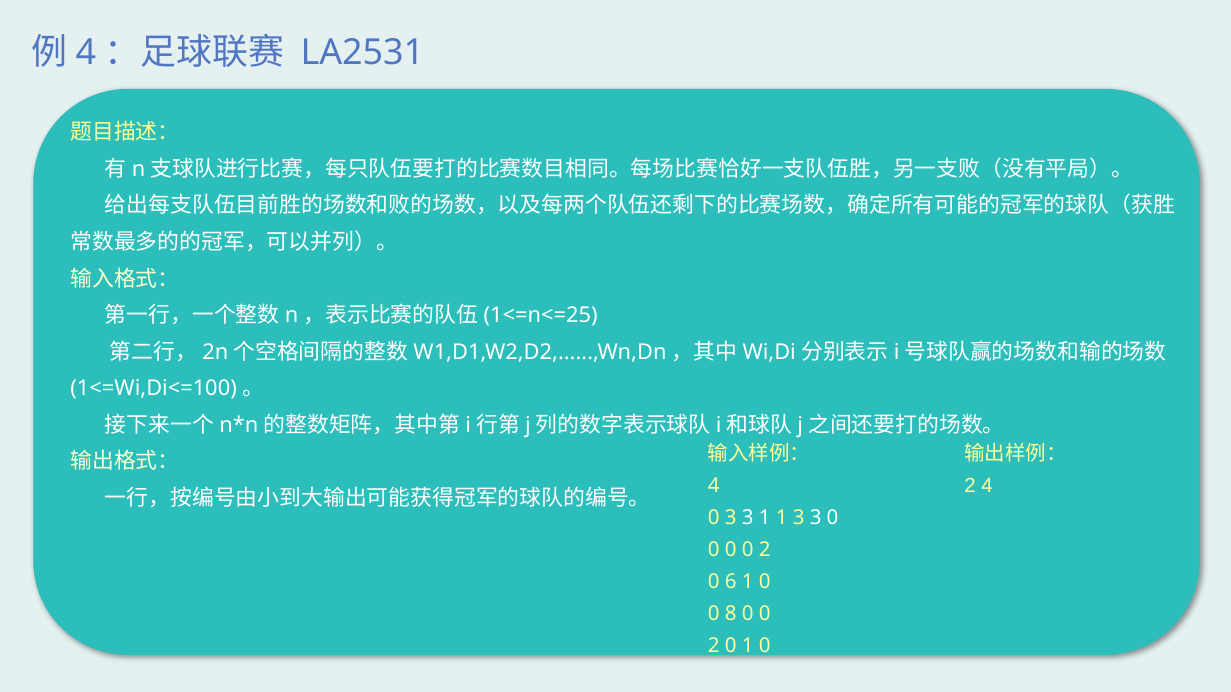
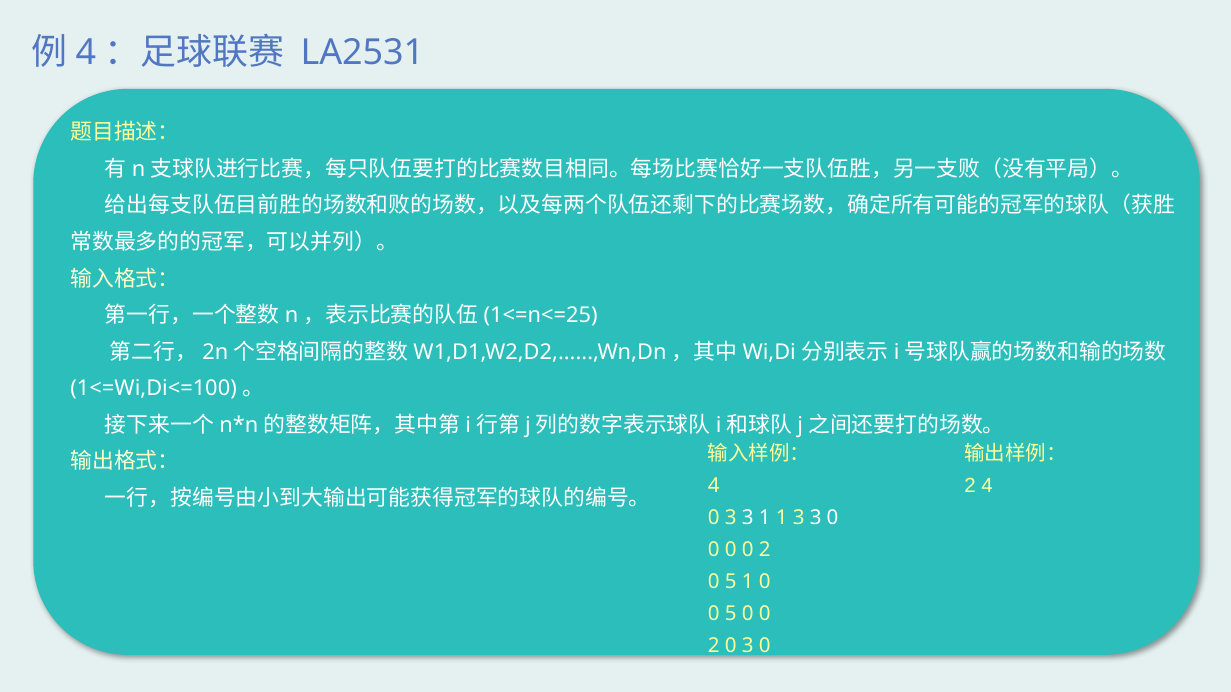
6 at (731, 582): 6 -> 5
8 at (731, 614): 8 -> 5
2 0 1: 1 -> 3
